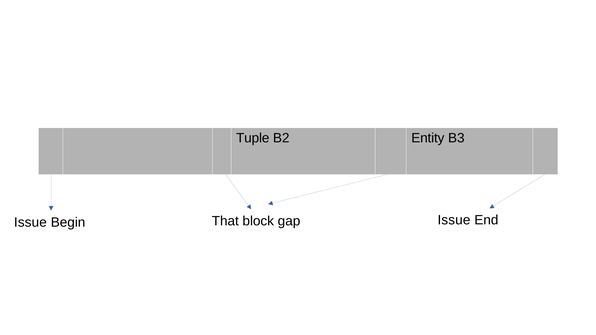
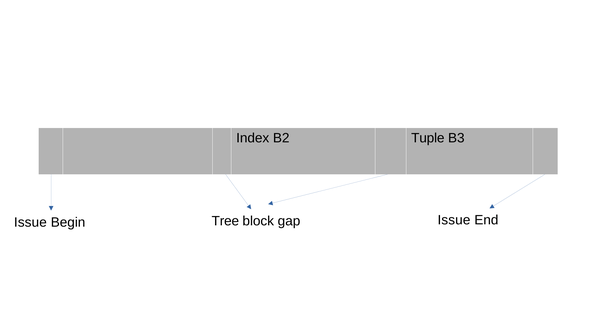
Tuple: Tuple -> Index
Entity: Entity -> Tuple
That: That -> Tree
